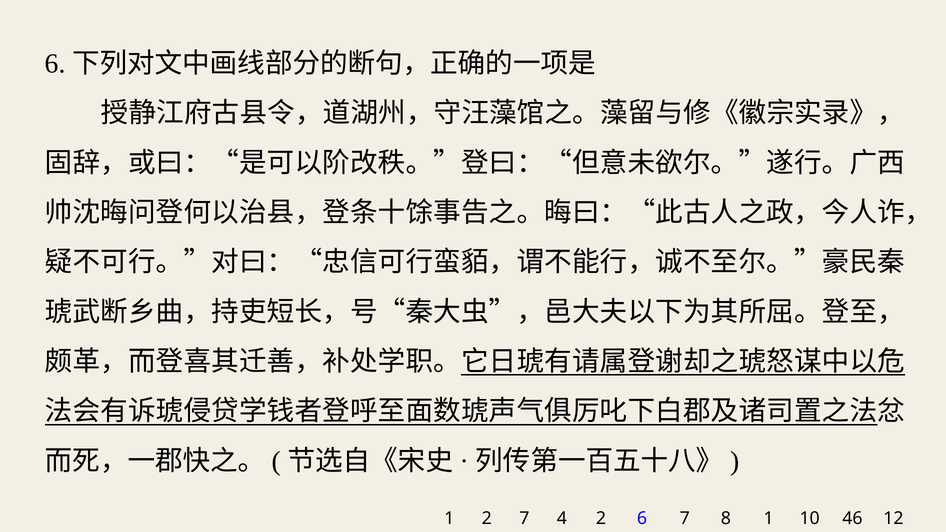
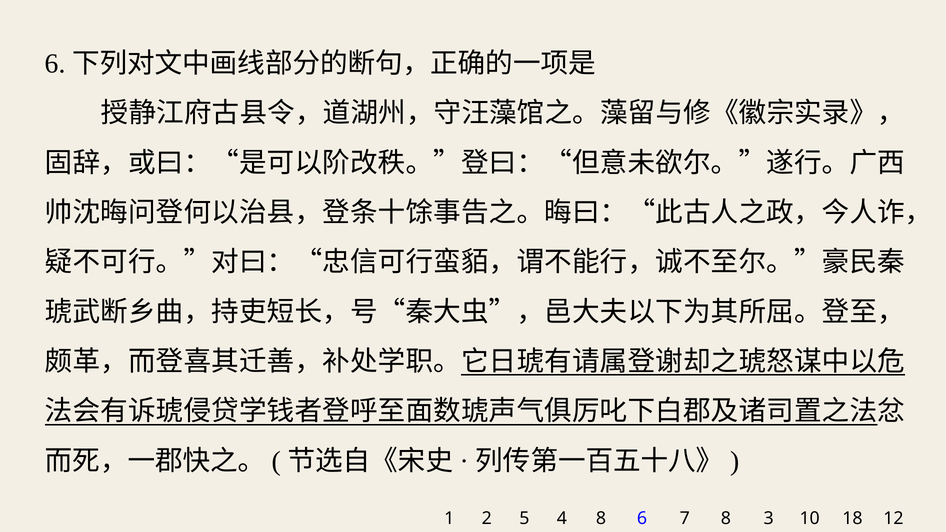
2 7: 7 -> 5
4 2: 2 -> 8
8 1: 1 -> 3
46: 46 -> 18
